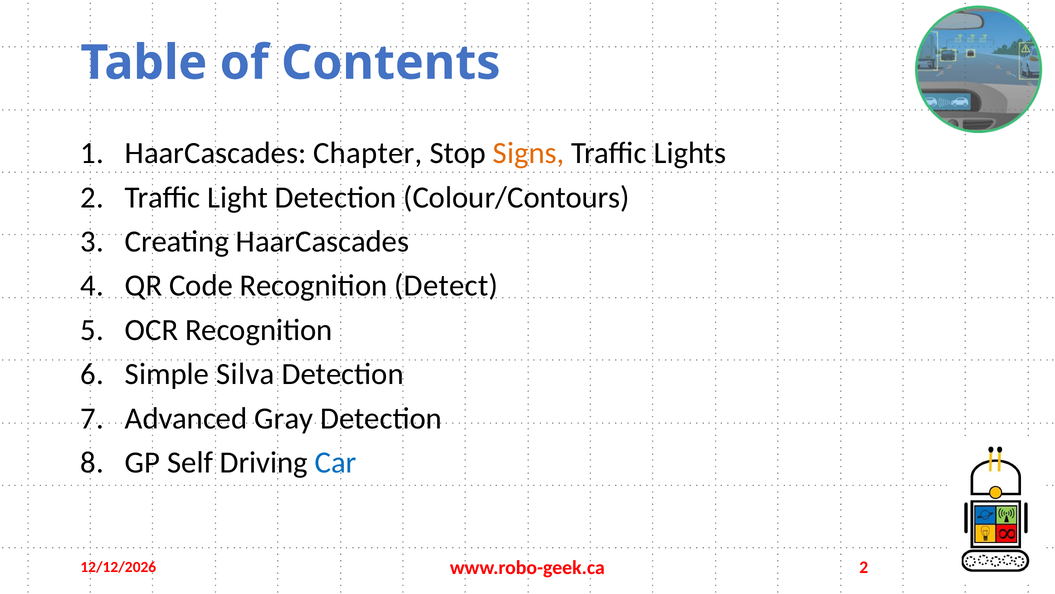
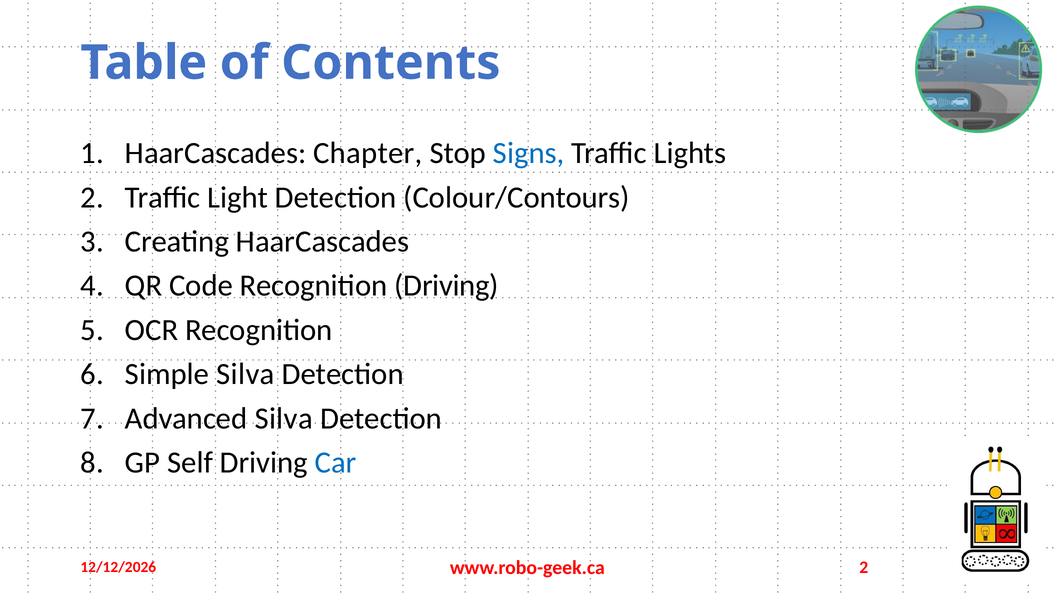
Signs colour: orange -> blue
Recognition Detect: Detect -> Driving
Advanced Gray: Gray -> Silva
